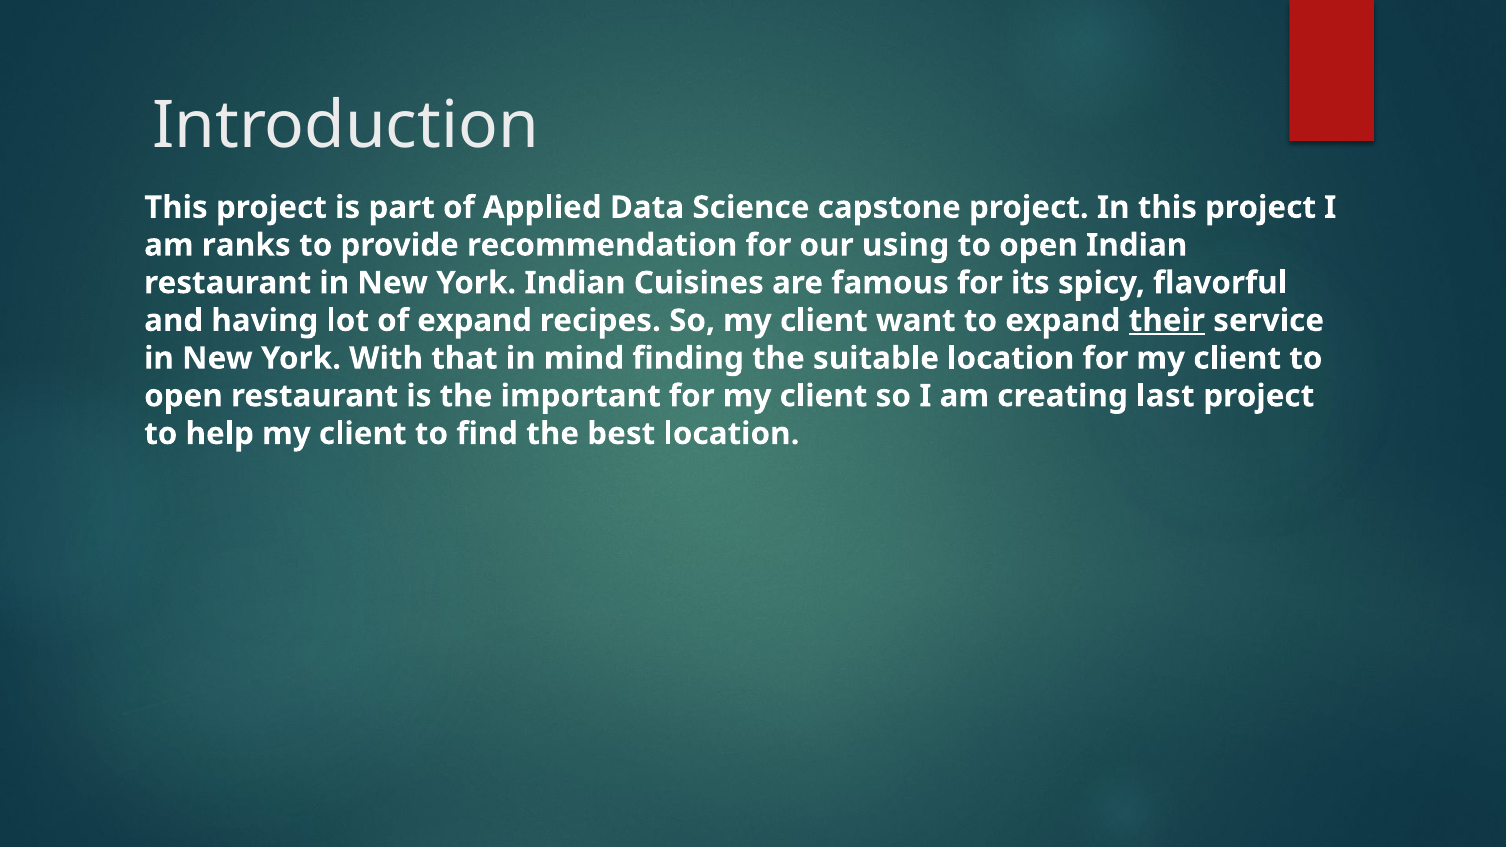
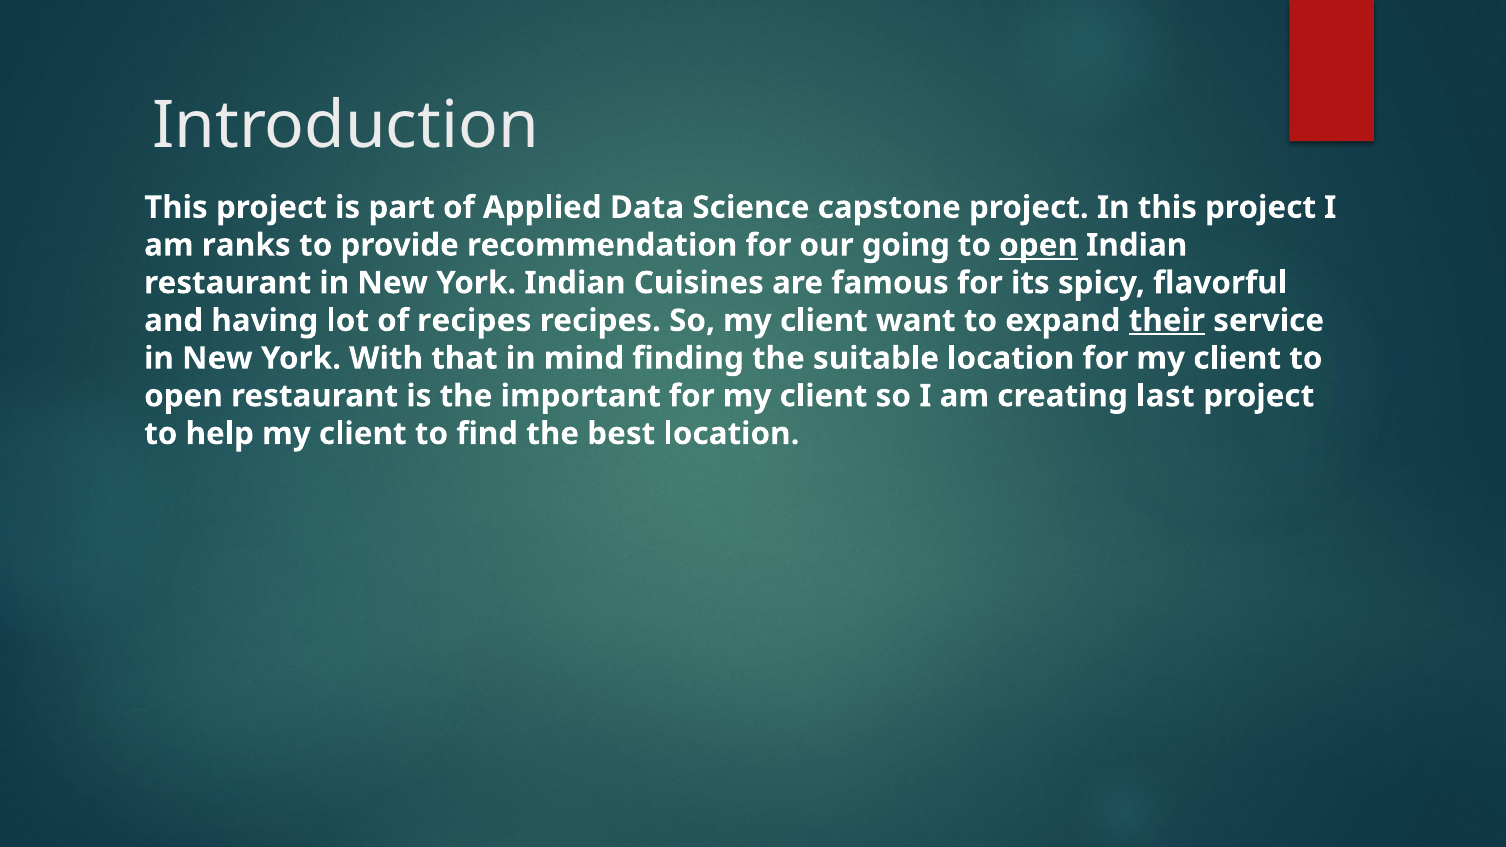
using: using -> going
open at (1039, 245) underline: none -> present
of expand: expand -> recipes
